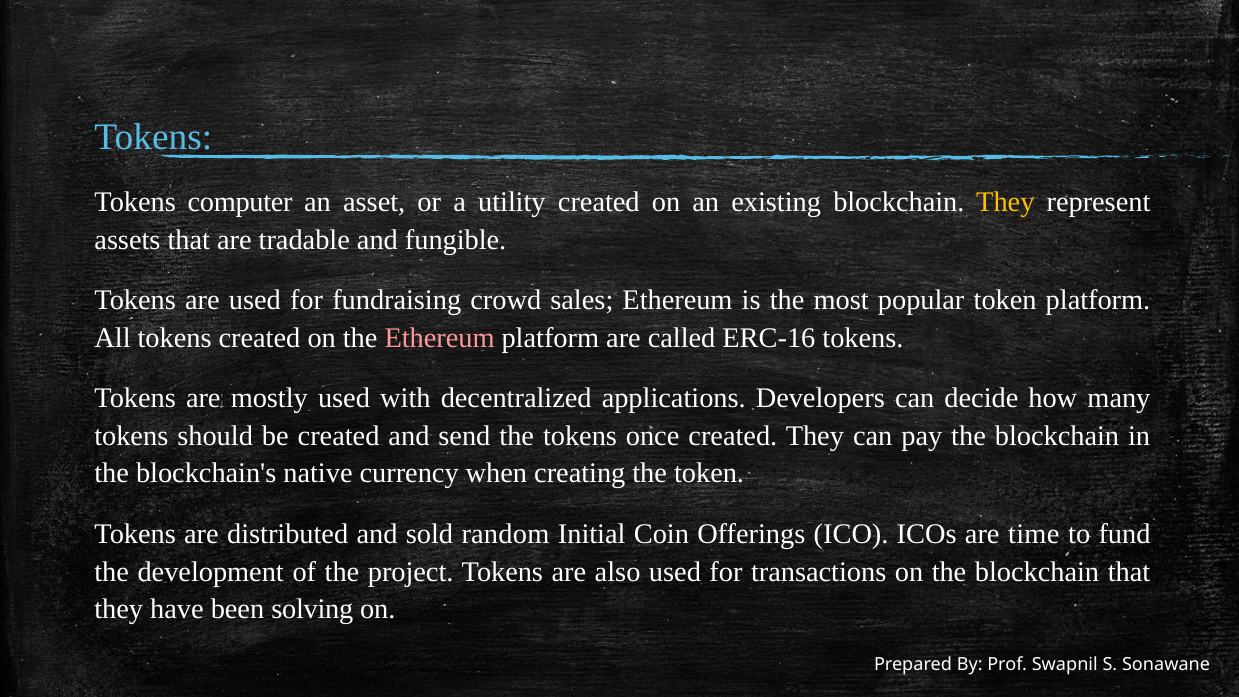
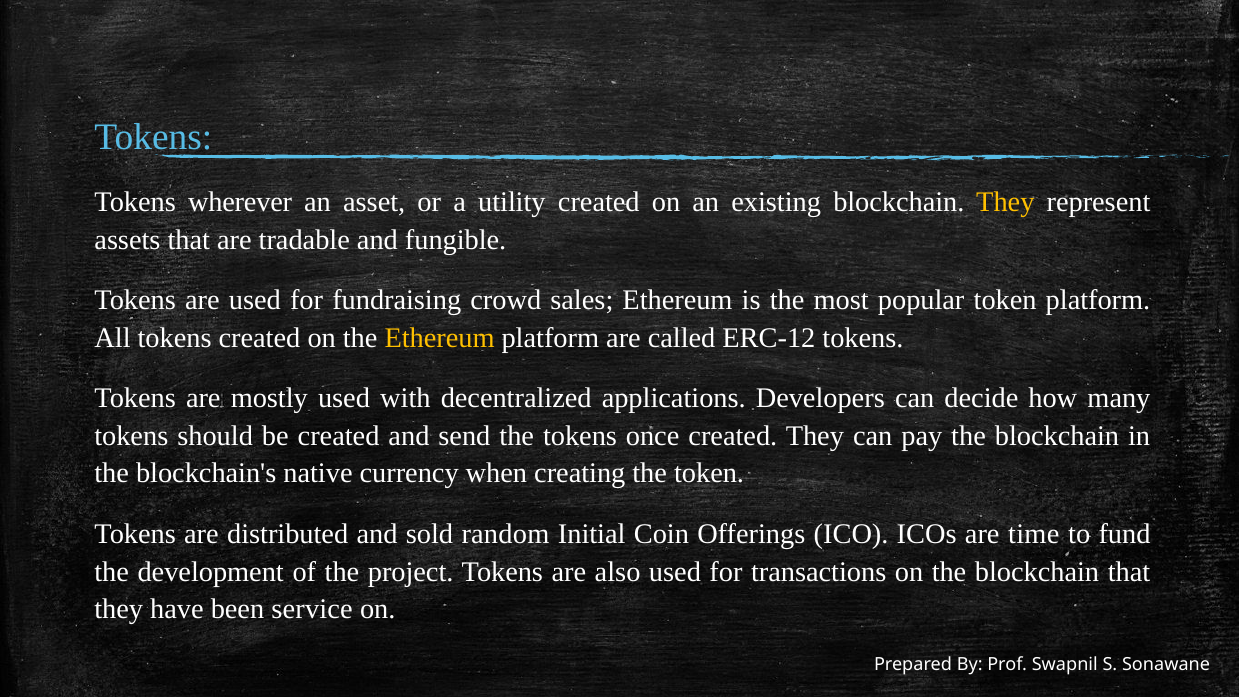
computer: computer -> wherever
Ethereum at (440, 338) colour: pink -> yellow
ERC-16: ERC-16 -> ERC-12
solving: solving -> service
